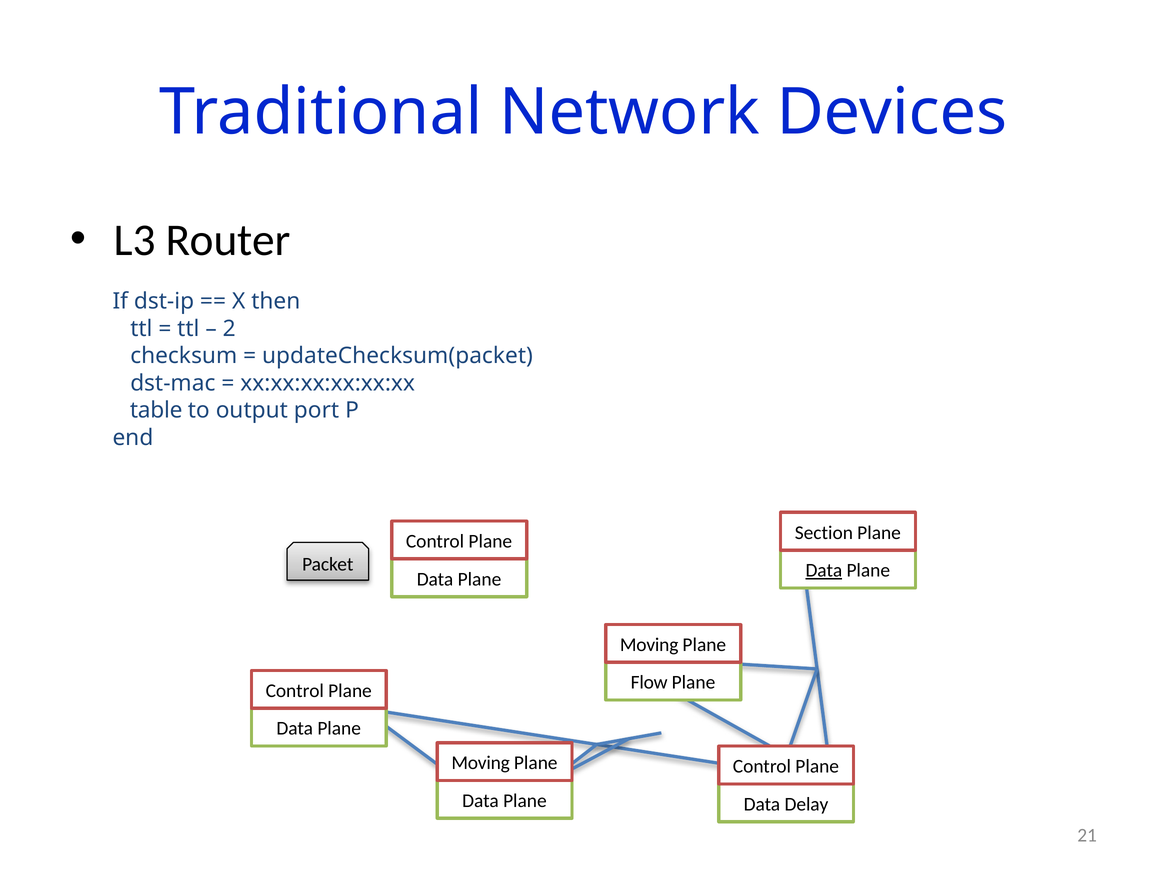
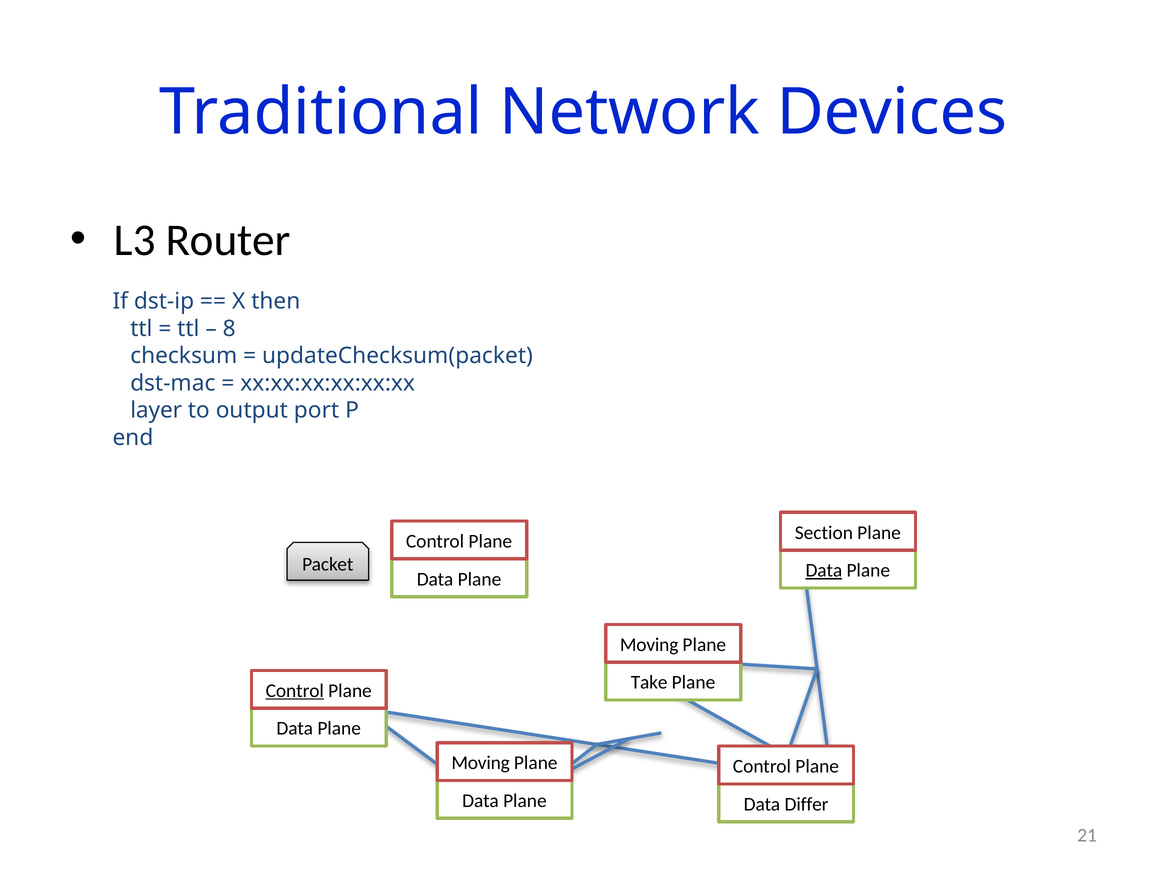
2: 2 -> 8
table: table -> layer
Flow: Flow -> Take
Control at (295, 691) underline: none -> present
Delay: Delay -> Differ
